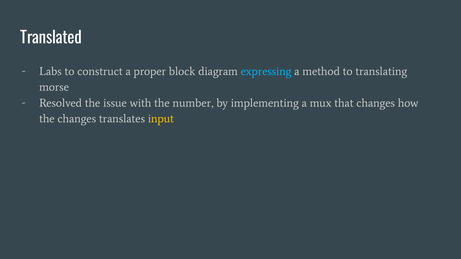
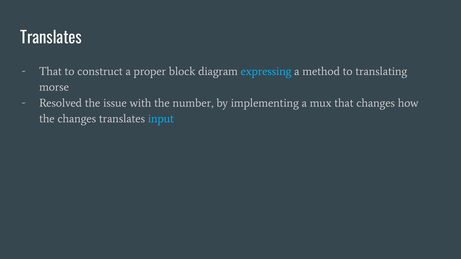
Translated at (51, 38): Translated -> Translates
Labs at (50, 71): Labs -> That
input colour: yellow -> light blue
